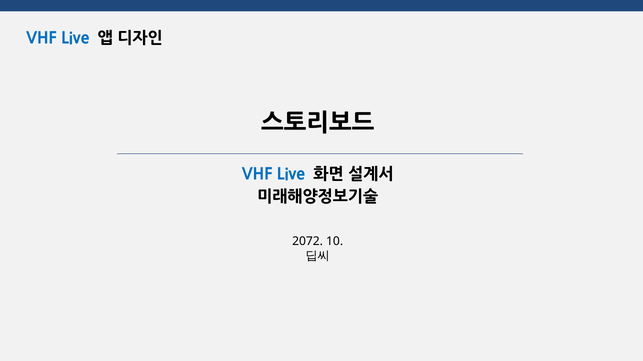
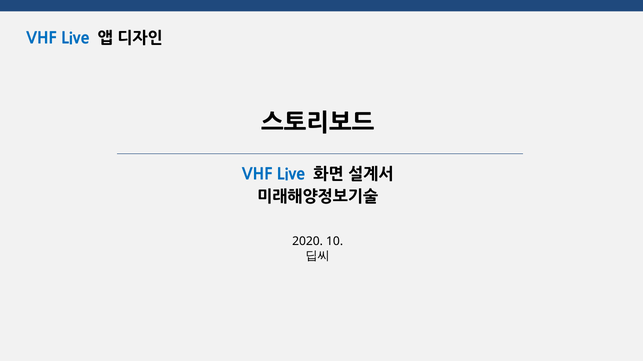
2072: 2072 -> 2020
